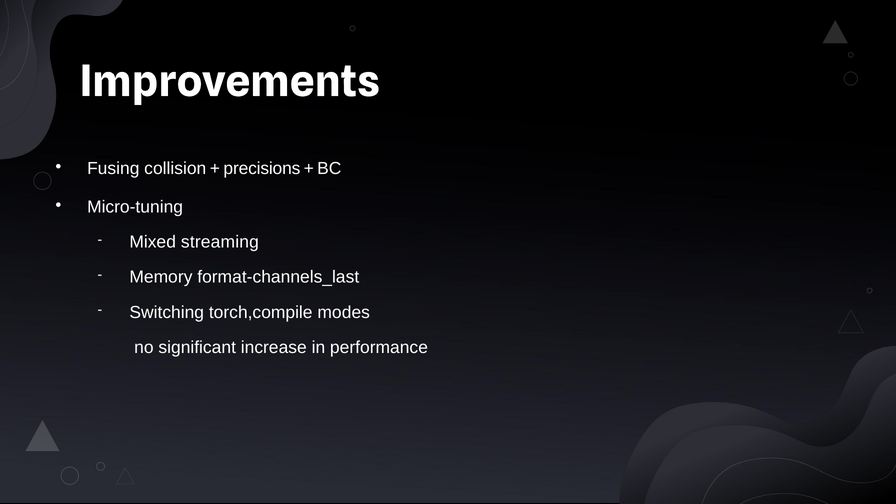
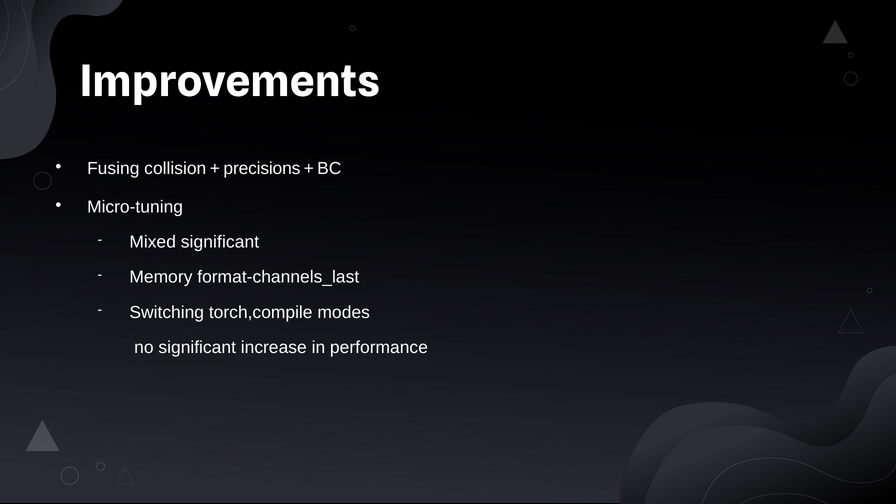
Mixed streaming: streaming -> significant
